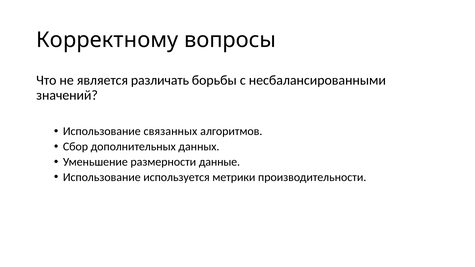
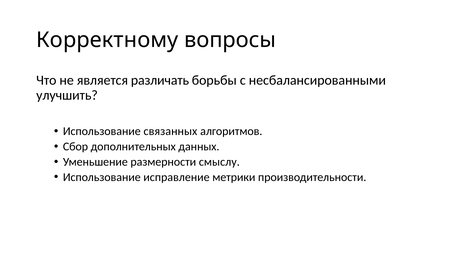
значений: значений -> улучшить
данные: данные -> смыслу
используется: используется -> исправление
